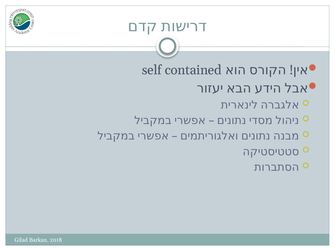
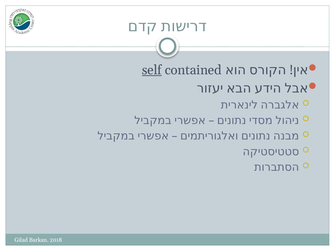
self underline: none -> present
